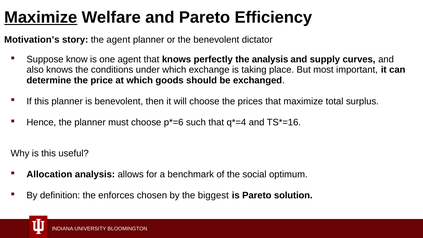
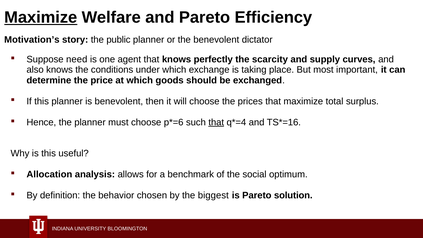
the agent: agent -> public
know: know -> need
the analysis: analysis -> scarcity
that at (216, 122) underline: none -> present
enforces: enforces -> behavior
